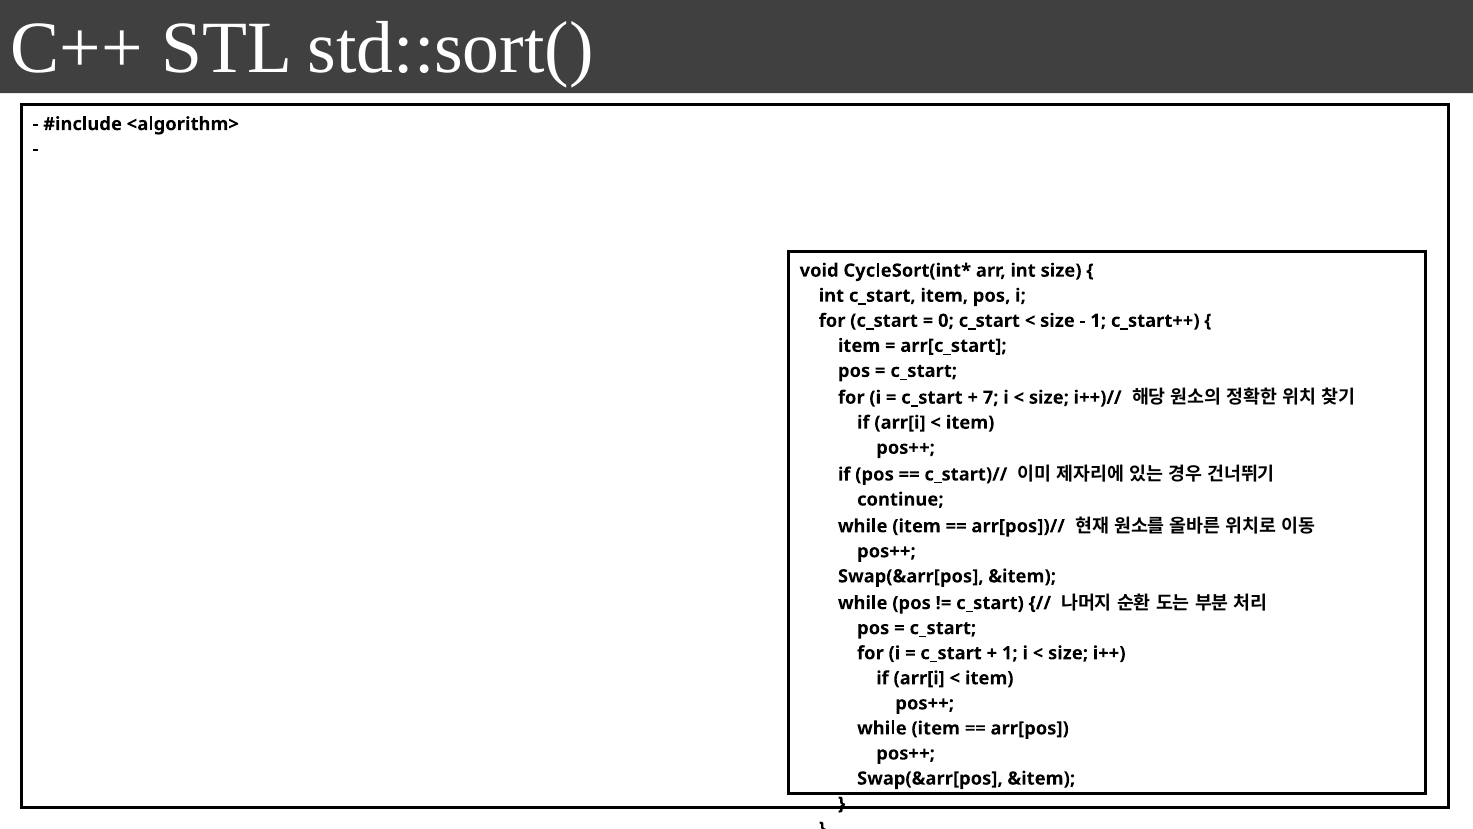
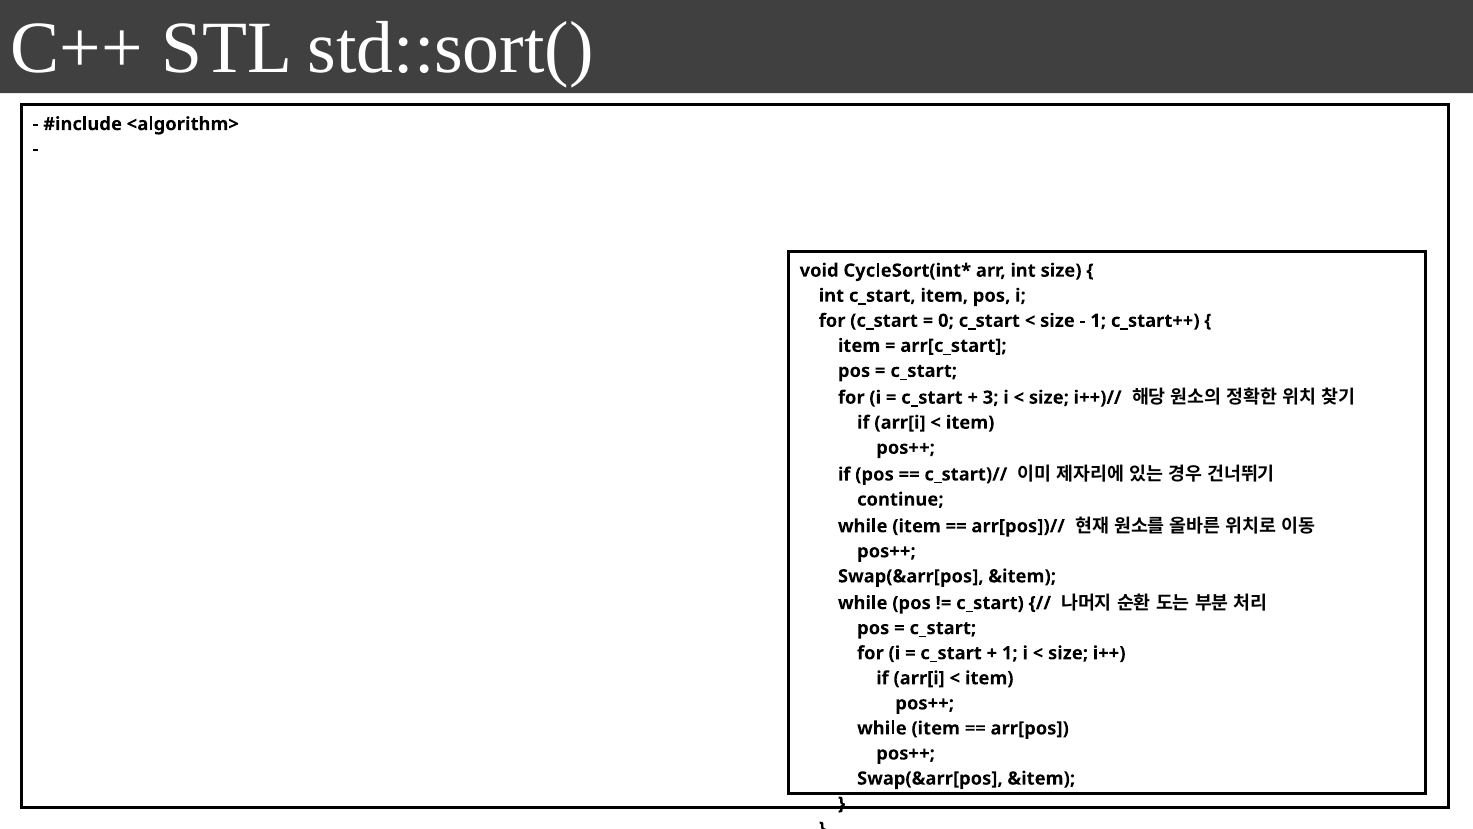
7: 7 -> 3
